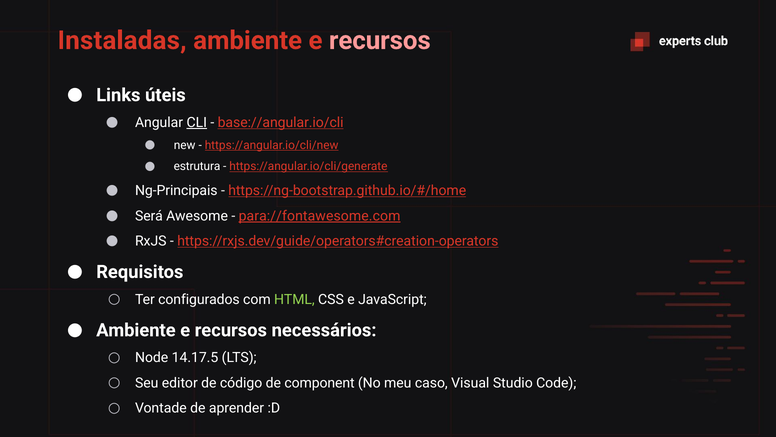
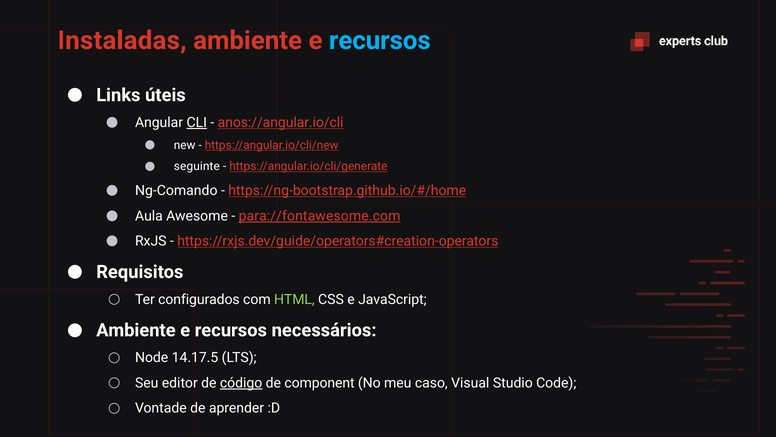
recursos at (380, 40) colour: pink -> light blue
base://angular.io/cli: base://angular.io/cli -> anos://angular.io/cli
estrutura: estrutura -> seguinte
Ng-Principais: Ng-Principais -> Ng-Comando
Será: Será -> Aula
código underline: none -> present
